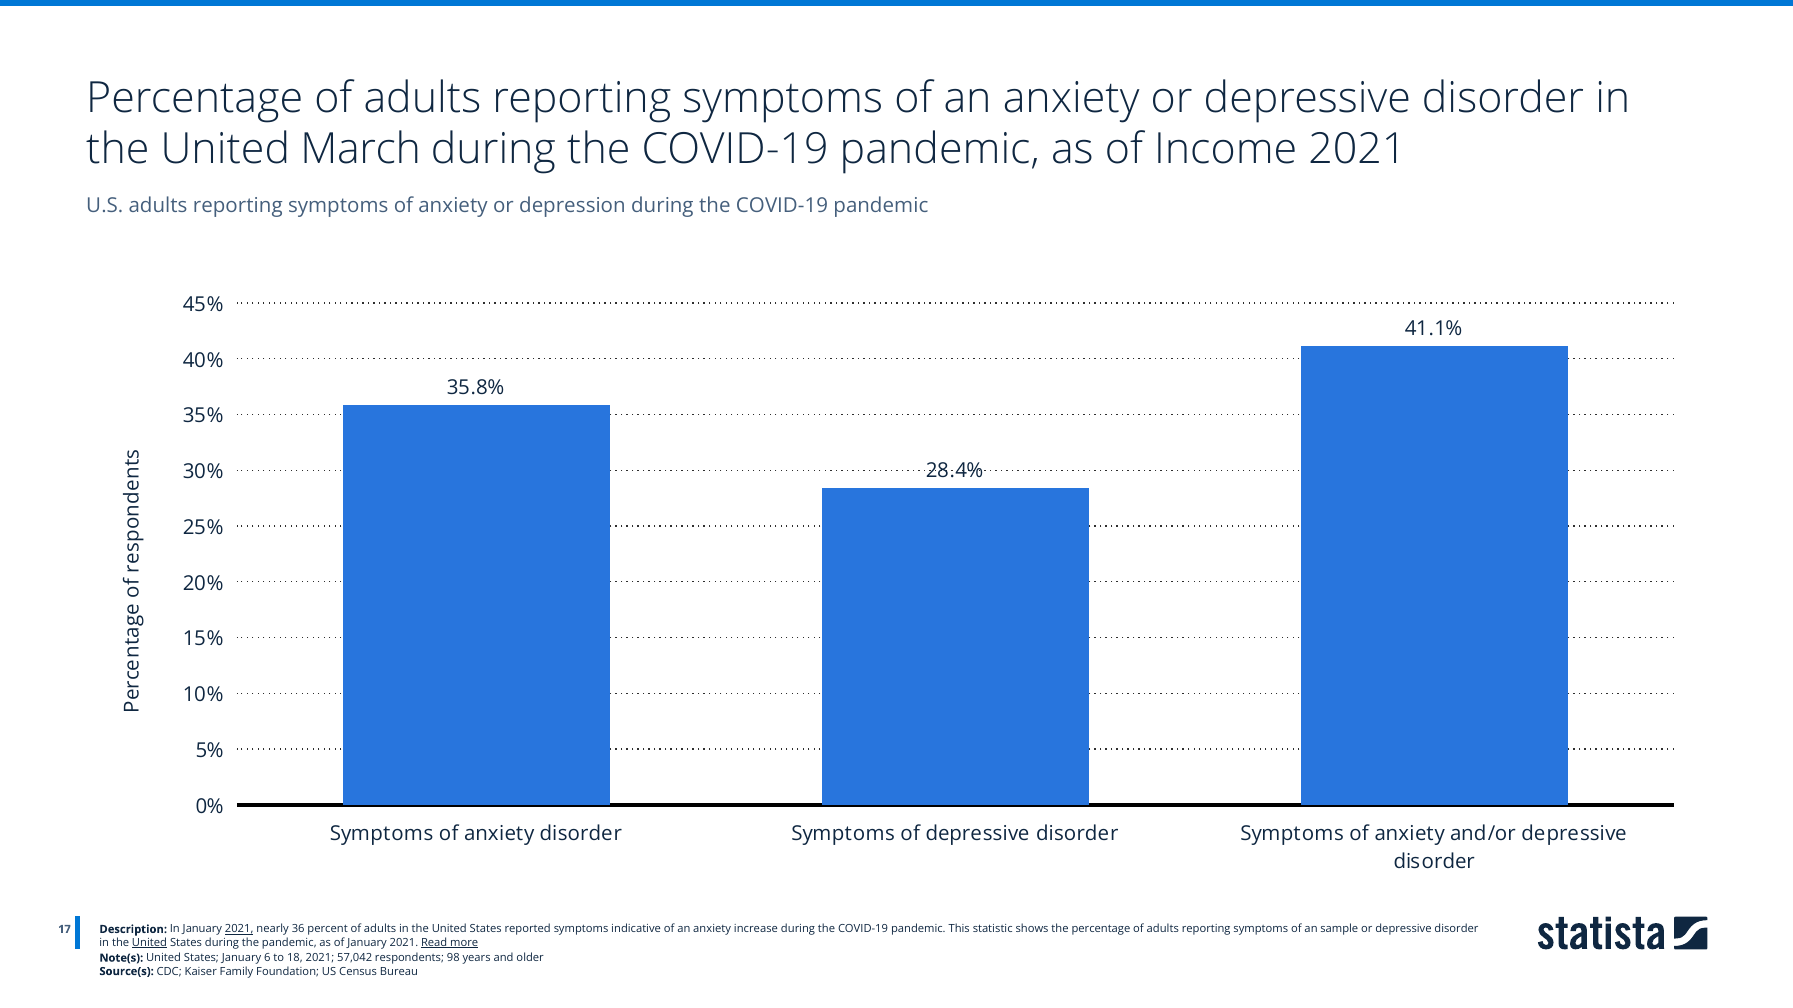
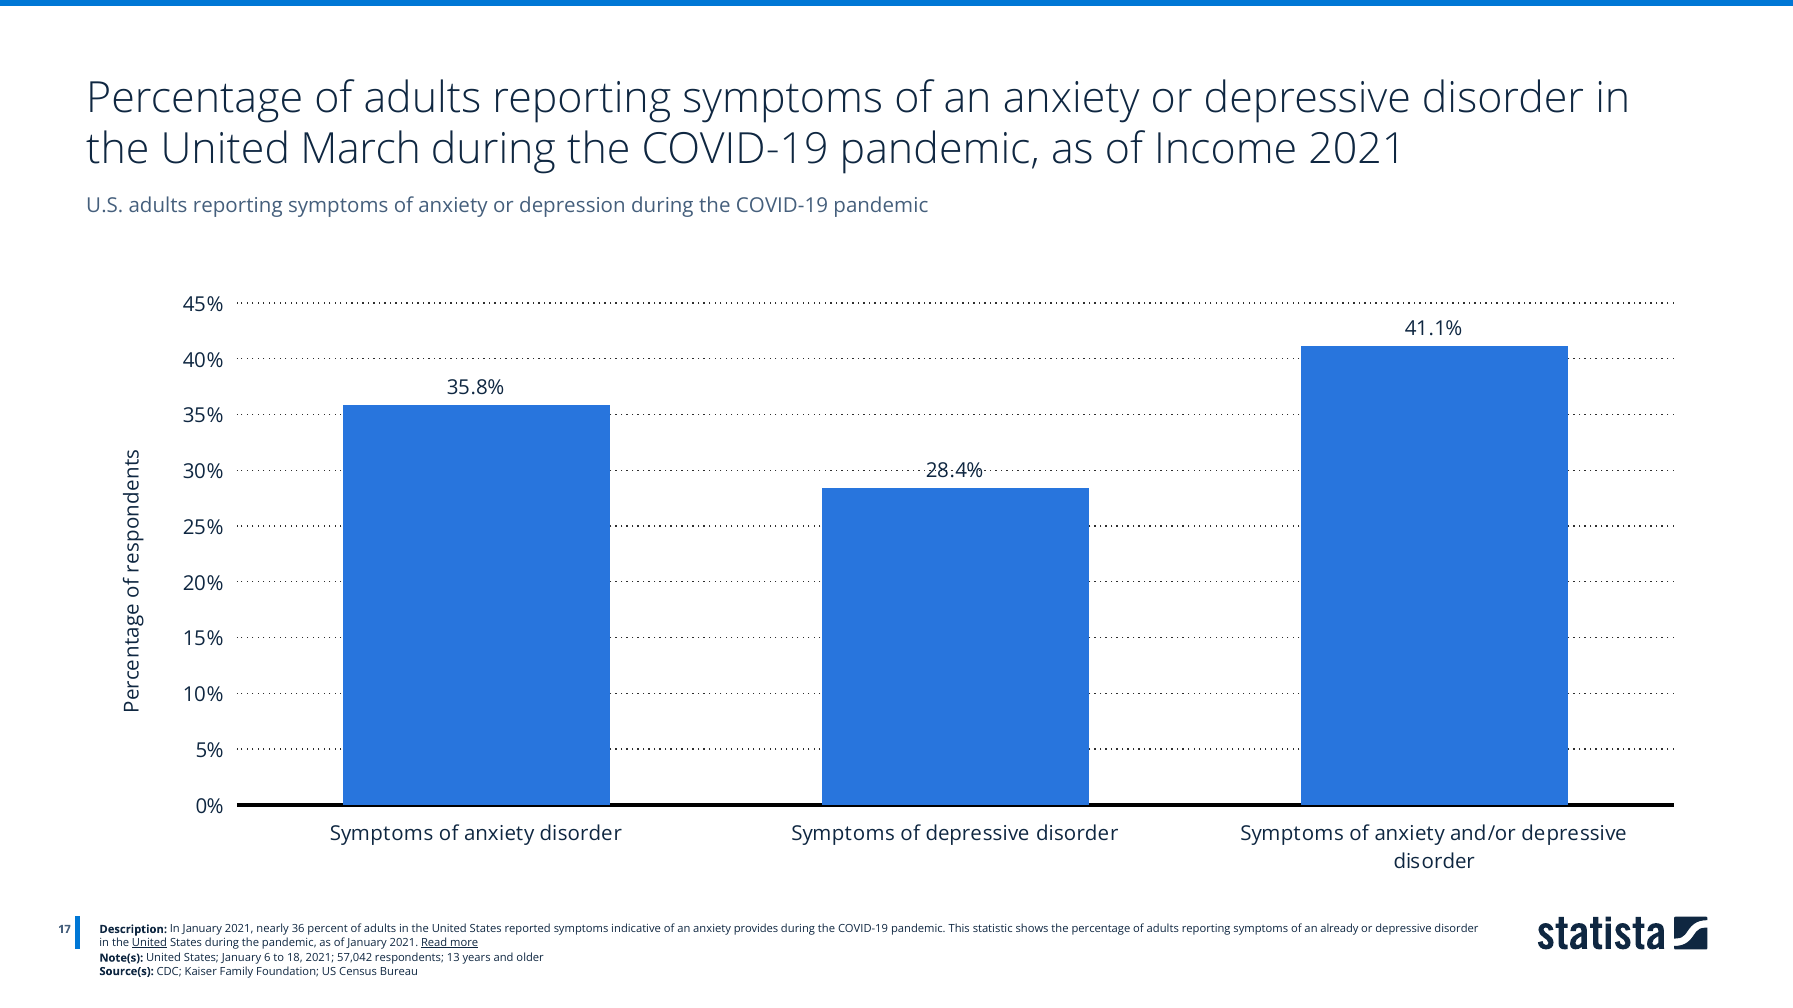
2021 at (239, 930) underline: present -> none
increase: increase -> provides
sample: sample -> already
98: 98 -> 13
